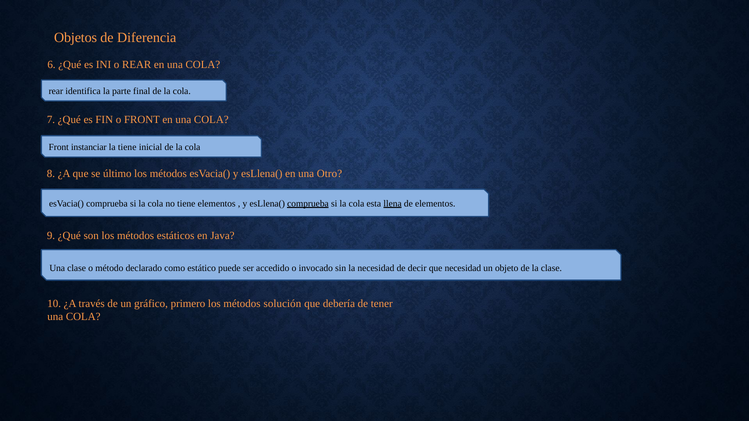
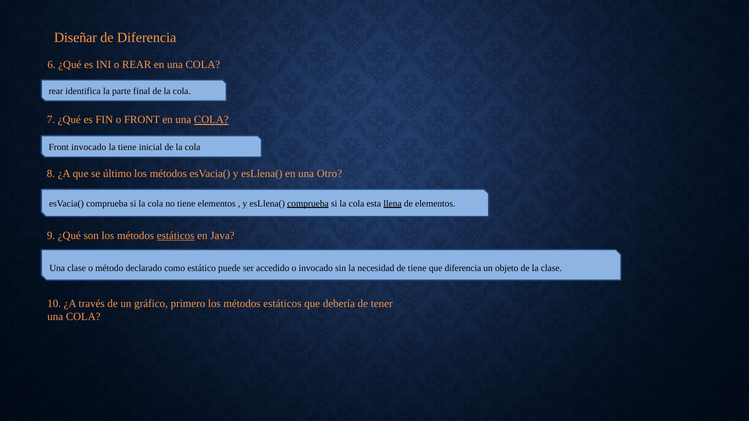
Objetos: Objetos -> Diseñar
COLA at (211, 120) underline: none -> present
Front instanciar: instanciar -> invocado
estáticos at (176, 236) underline: none -> present
de decir: decir -> tiene
que necesidad: necesidad -> diferencia
solución at (282, 304): solución -> estáticos
